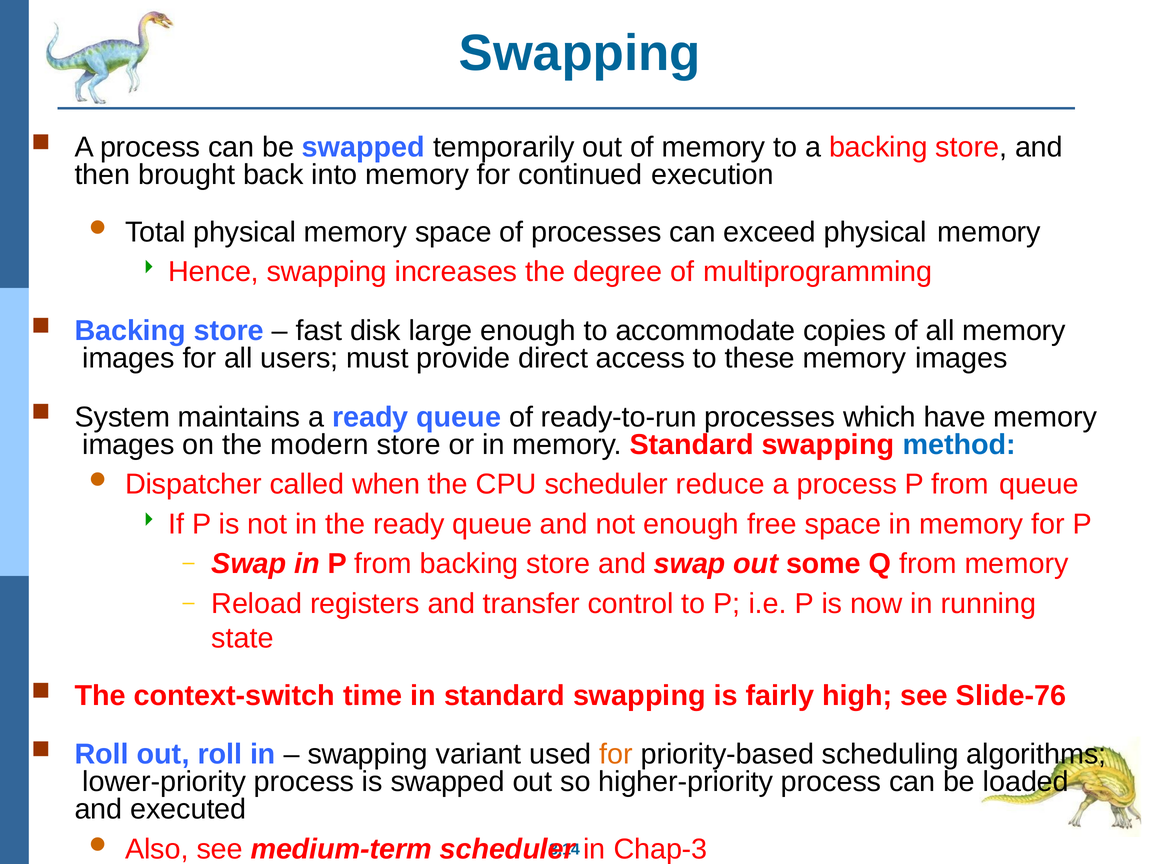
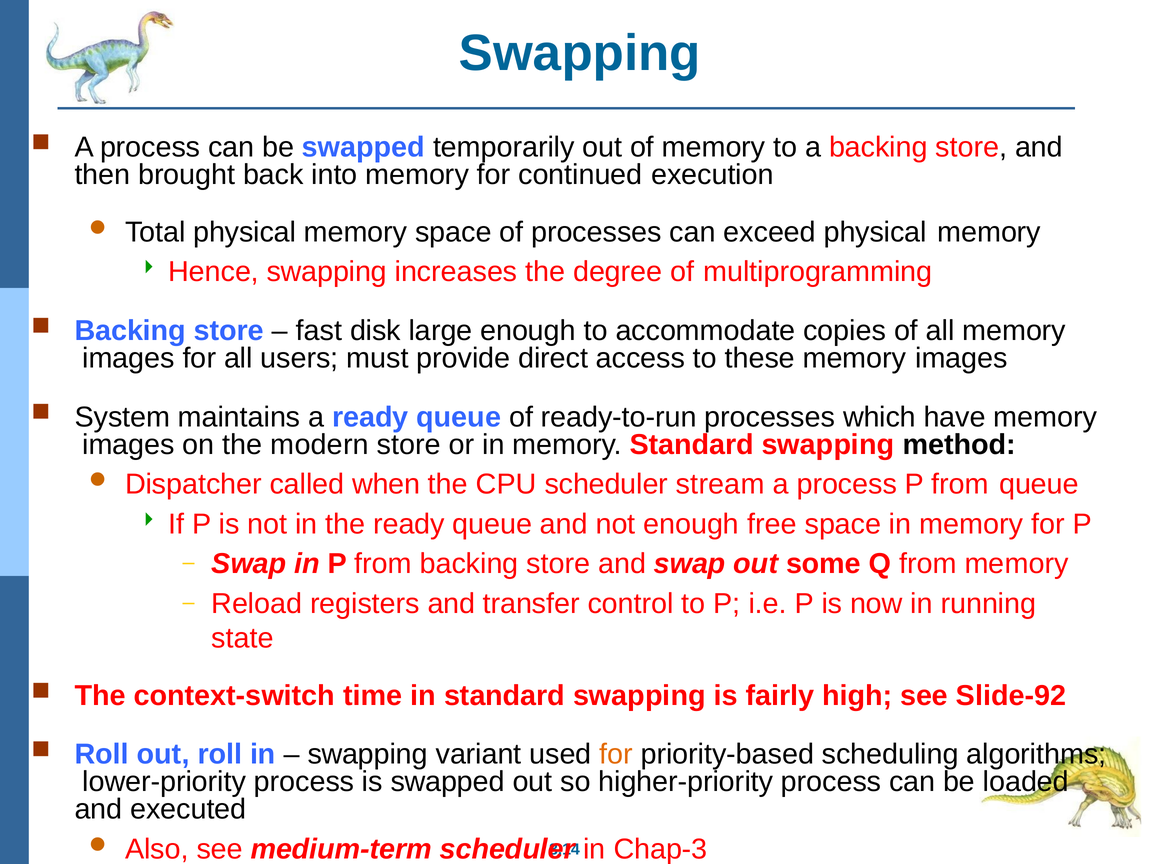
method colour: blue -> black
reduce: reduce -> stream
Slide-76: Slide-76 -> Slide-92
